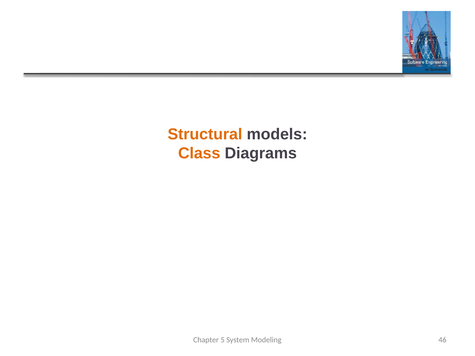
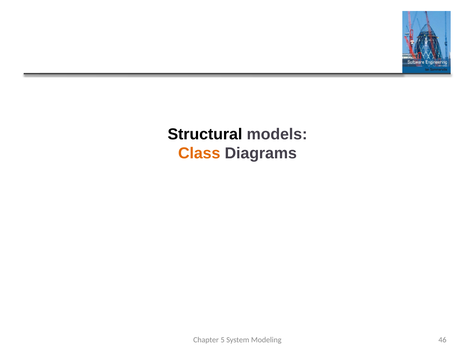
Structural colour: orange -> black
